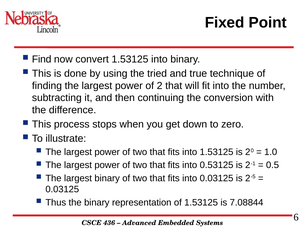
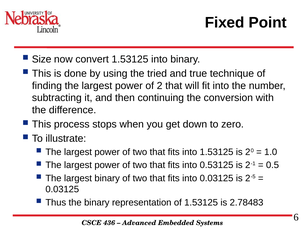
Find: Find -> Size
7.08844: 7.08844 -> 2.78483
